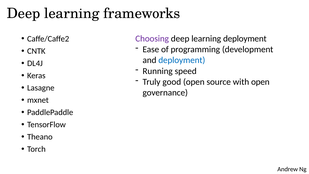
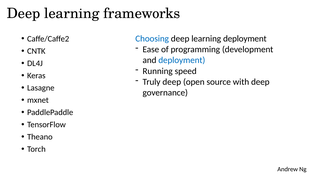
Choosing colour: purple -> blue
Truly good: good -> deep
with open: open -> deep
